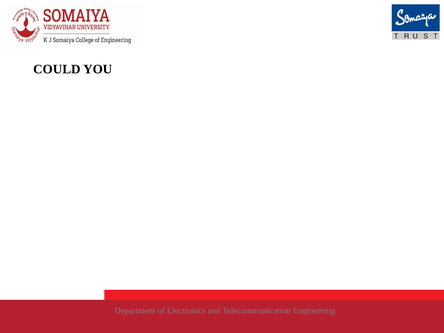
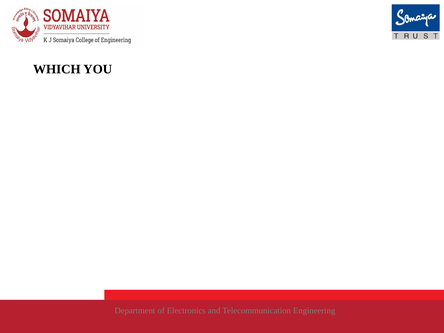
COULD: COULD -> WHICH
